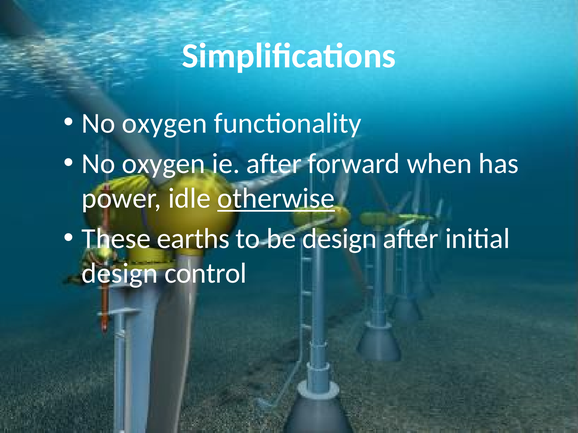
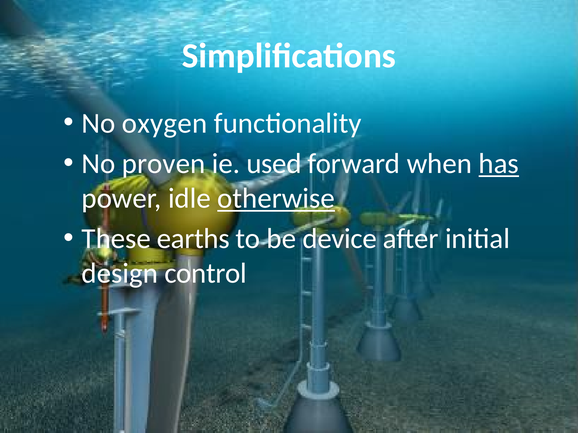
oxygen at (164, 164): oxygen -> proven
ie after: after -> used
has underline: none -> present
be design: design -> device
